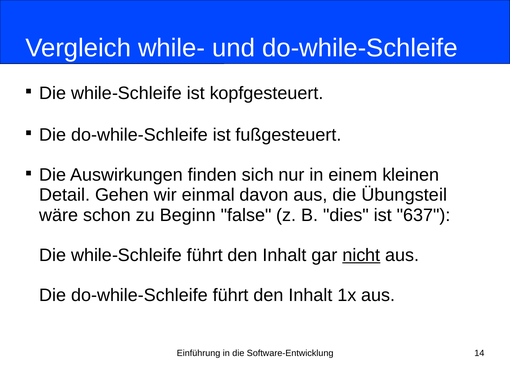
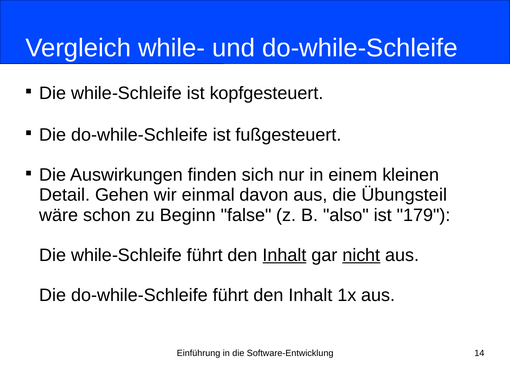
dies: dies -> also
637: 637 -> 179
Inhalt at (285, 256) underline: none -> present
